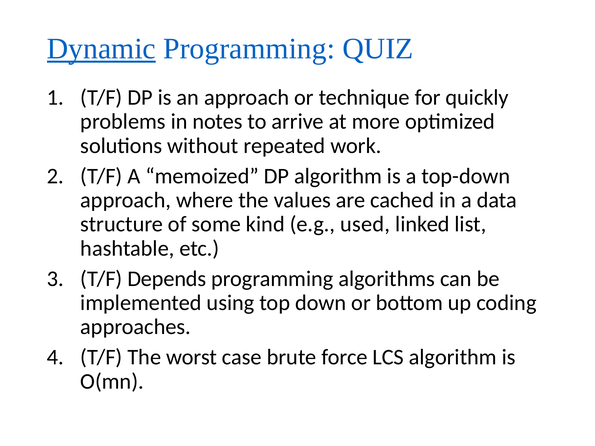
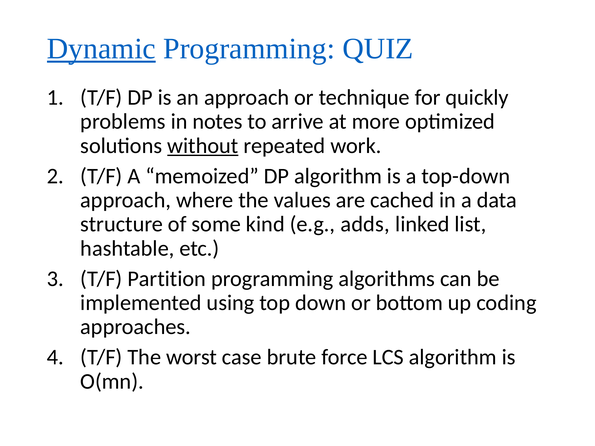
without underline: none -> present
used: used -> adds
Depends: Depends -> Partition
